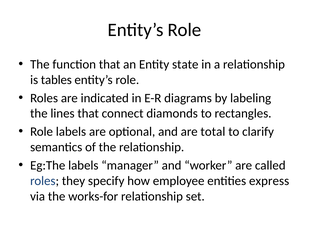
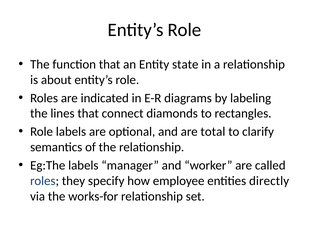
tables: tables -> about
express: express -> directly
